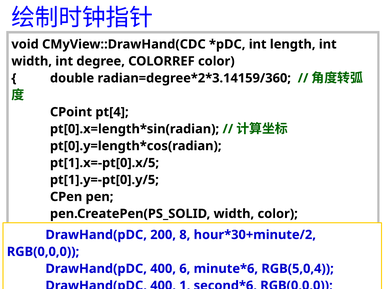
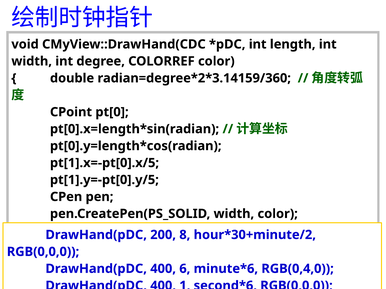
pt[4: pt[4 -> pt[0
RGB(5,0,4: RGB(5,0,4 -> RGB(0,4,0
